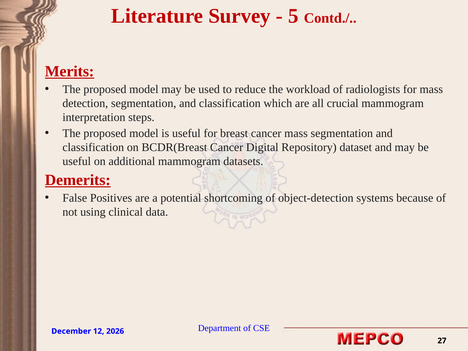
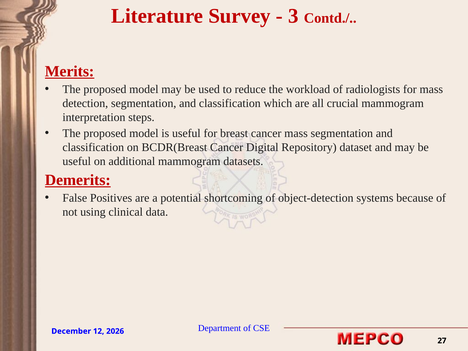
5: 5 -> 3
